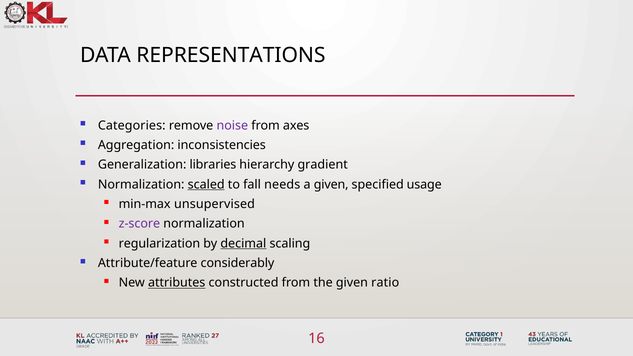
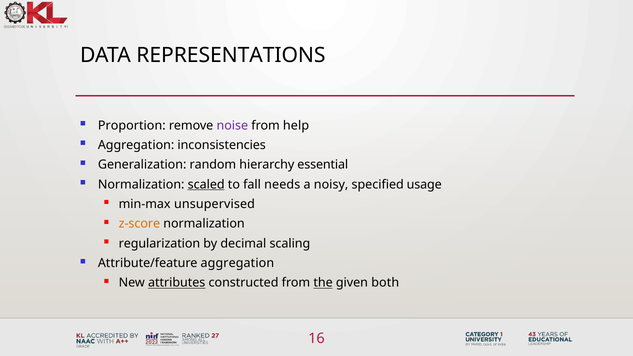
Categories: Categories -> Proportion
axes: axes -> help
libraries: libraries -> random
gradient: gradient -> essential
a given: given -> noisy
z-score colour: purple -> orange
decimal underline: present -> none
Attribute/feature considerably: considerably -> aggregation
the underline: none -> present
ratio: ratio -> both
